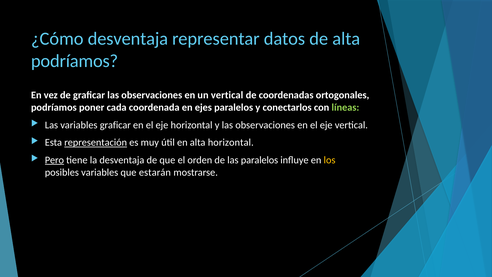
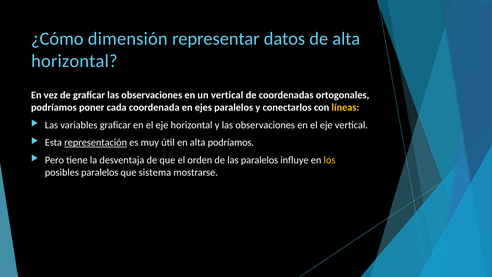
¿Cómo desventaja: desventaja -> dimensión
podríamos at (75, 61): podríamos -> horizontal
líneas colour: light green -> yellow
alta horizontal: horizontal -> podríamos
Pero underline: present -> none
posibles variables: variables -> paralelos
estarán: estarán -> sistema
